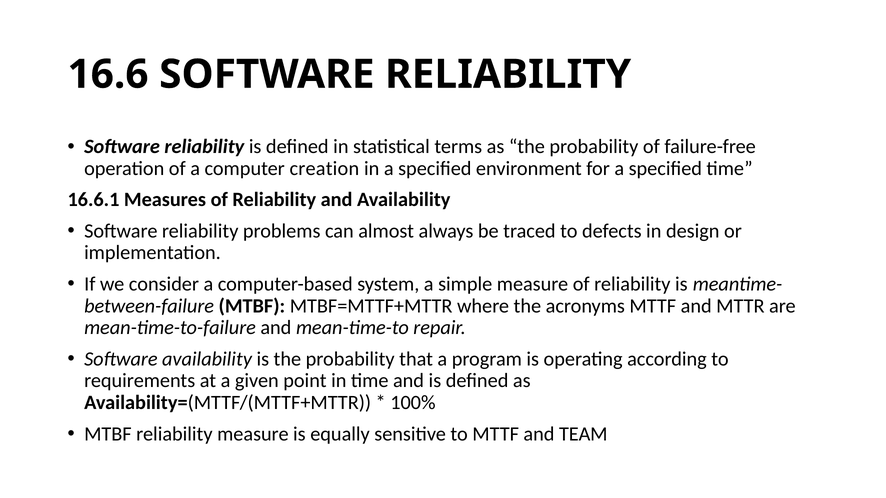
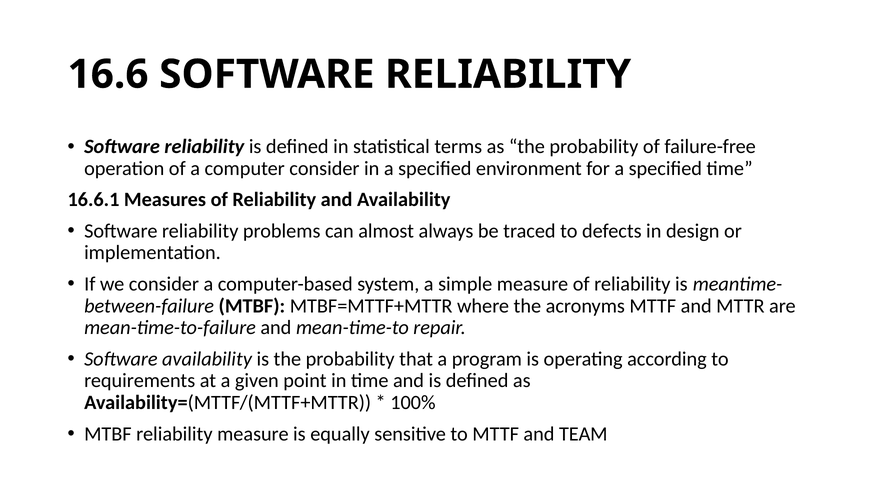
computer creation: creation -> consider
